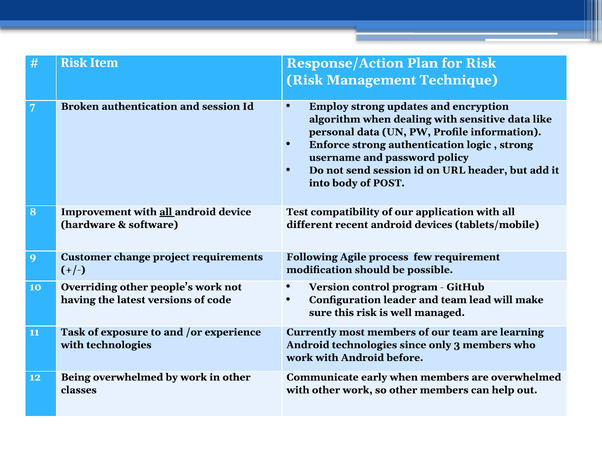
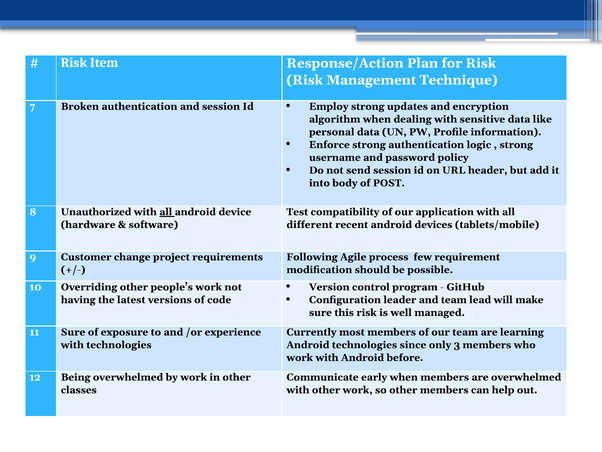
Improvement: Improvement -> Unauthorized
11 Task: Task -> Sure
